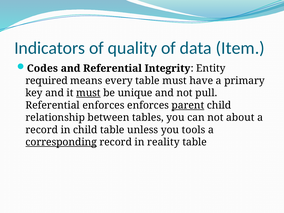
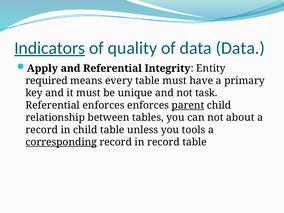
Indicators underline: none -> present
data Item: Item -> Data
Codes: Codes -> Apply
must at (88, 93) underline: present -> none
pull: pull -> task
in reality: reality -> record
